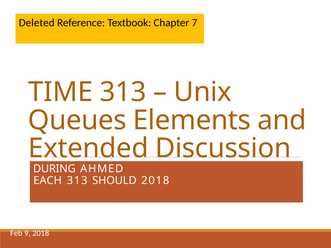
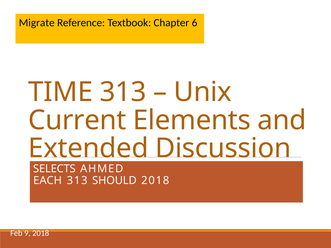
Deleted: Deleted -> Migrate
7: 7 -> 6
Queues: Queues -> Current
DURING: DURING -> SELECTS
